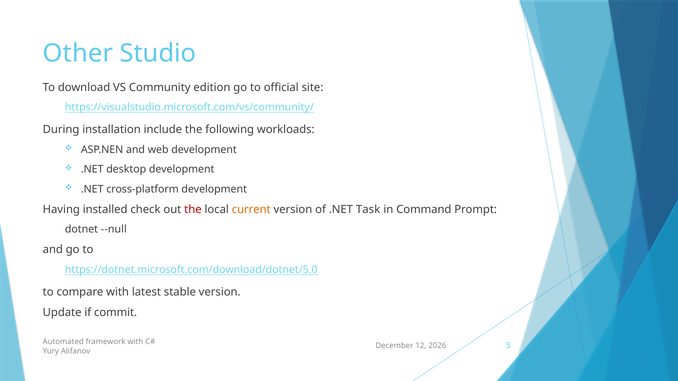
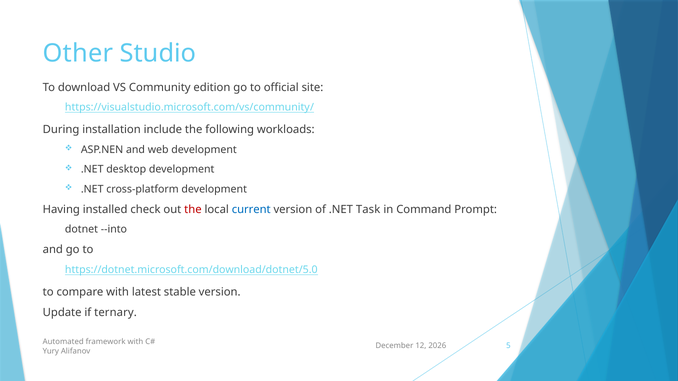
current colour: orange -> blue
--null: --null -> --into
commit: commit -> ternary
